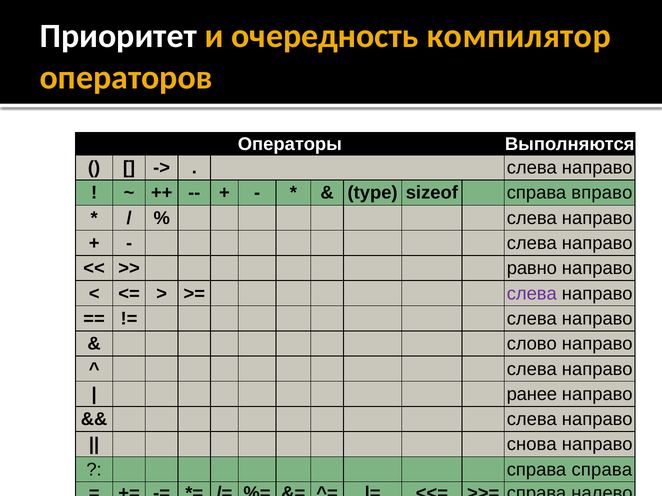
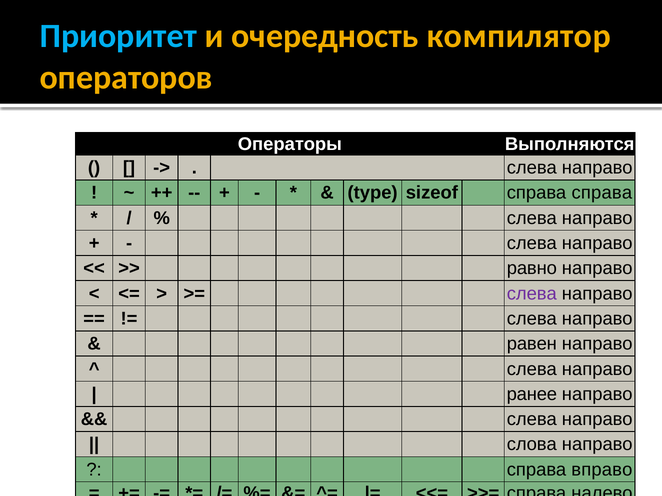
Приоритет colour: white -> light blue
справа вправо: вправо -> справа
слово: слово -> равен
снова: снова -> слова
справа справа: справа -> вправо
